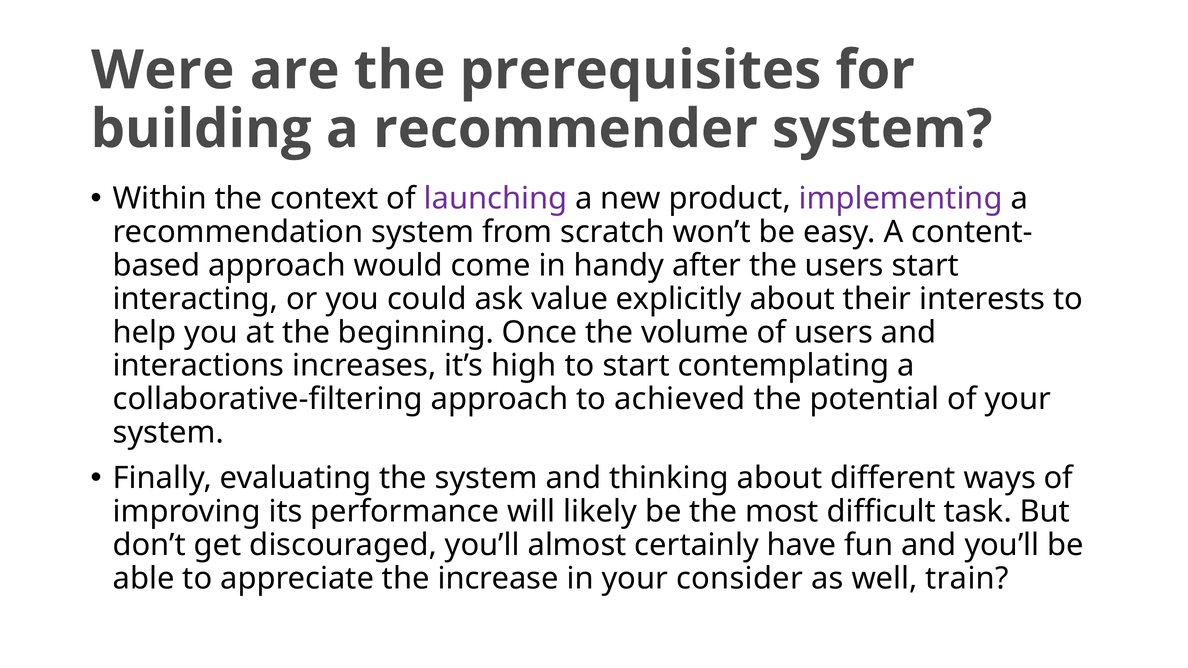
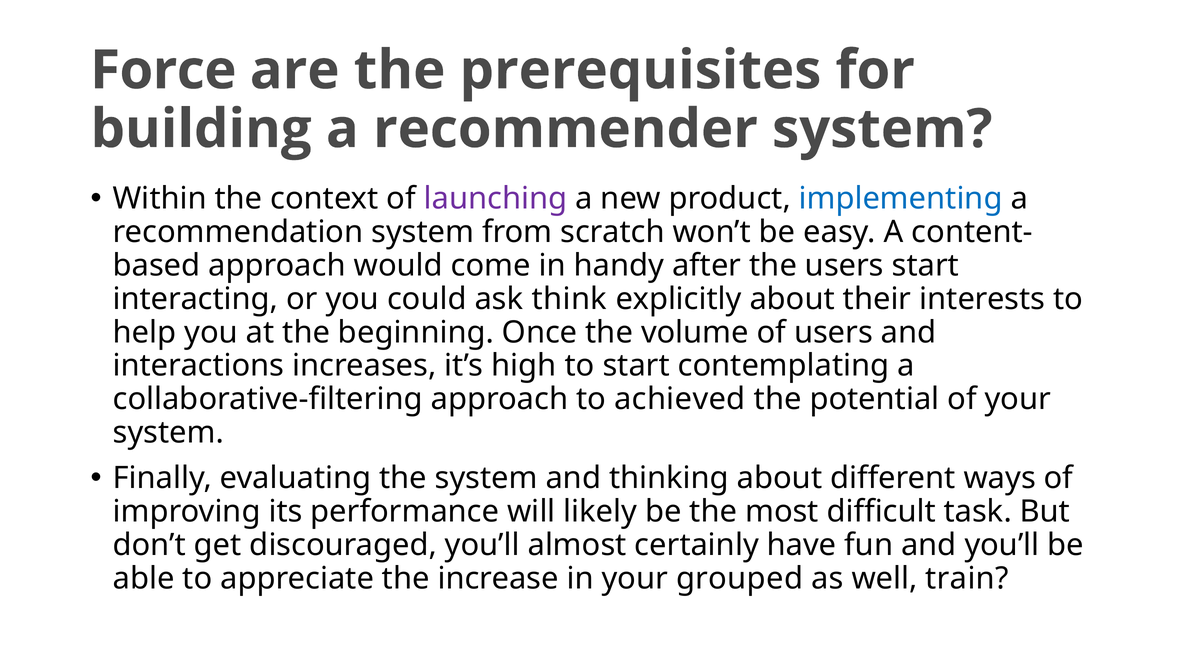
Were: Were -> Force
implementing colour: purple -> blue
value: value -> think
consider: consider -> grouped
